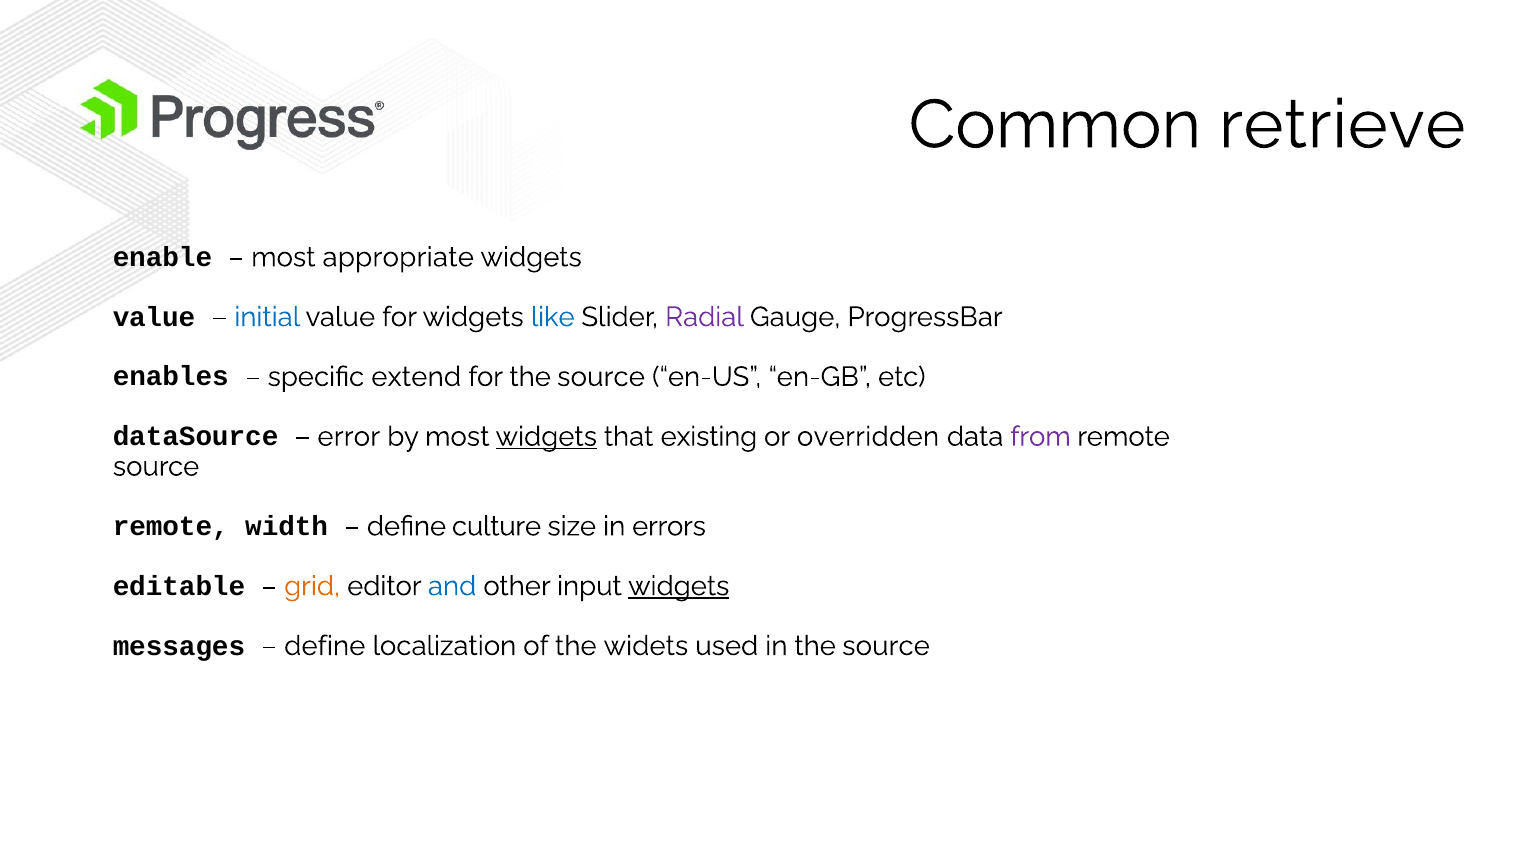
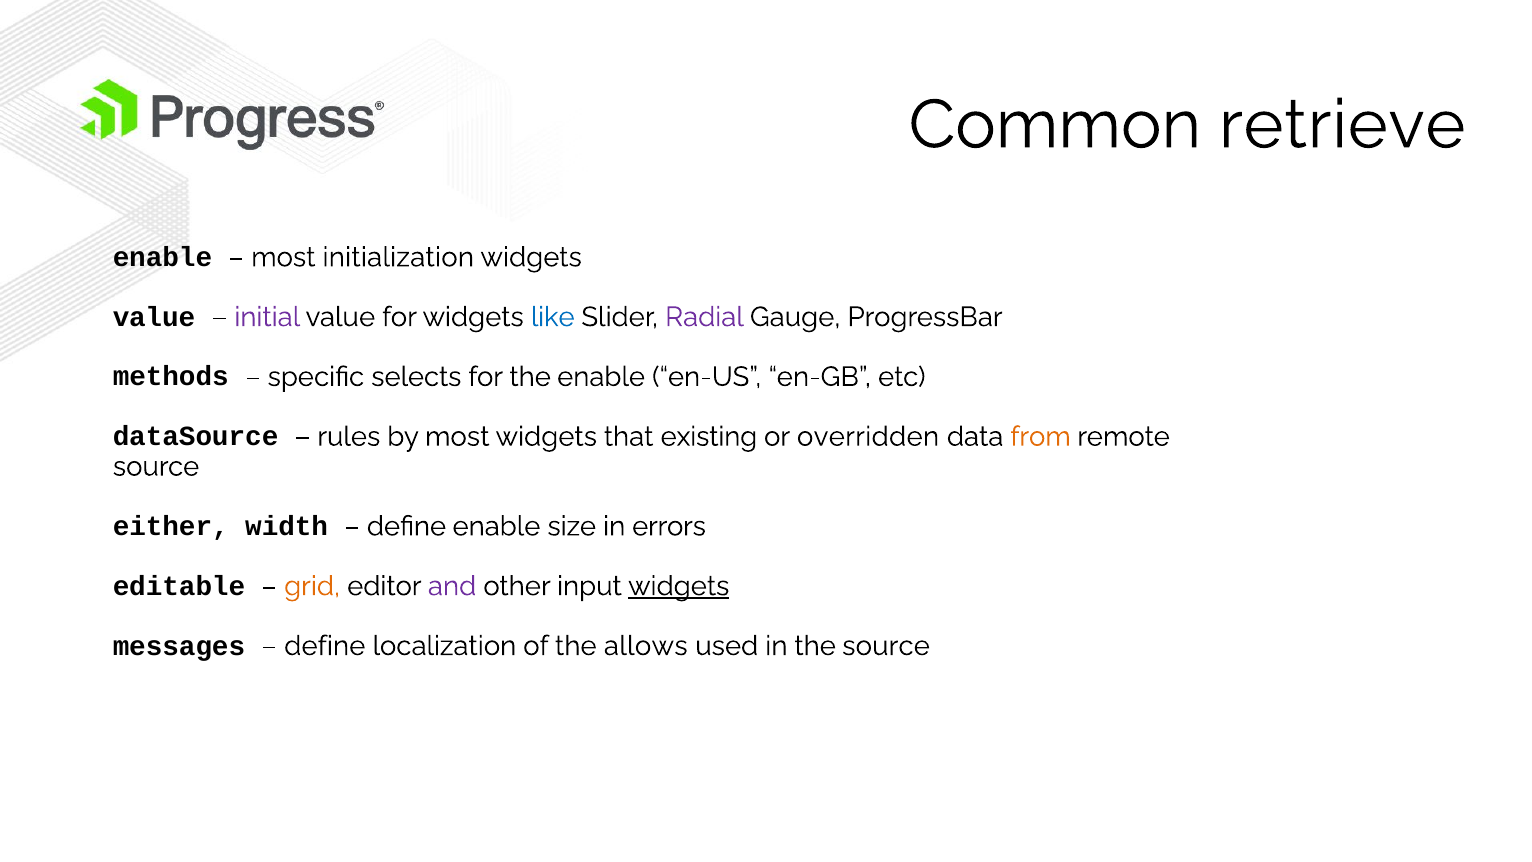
appropriate: appropriate -> initialization
initial colour: blue -> purple
enables: enables -> methods
extend: extend -> selects
for the source: source -> enable
error: error -> rules
widgets at (546, 436) underline: present -> none
from colour: purple -> orange
remote at (171, 526): remote -> either
define culture: culture -> enable
and colour: blue -> purple
widets: widets -> allows
